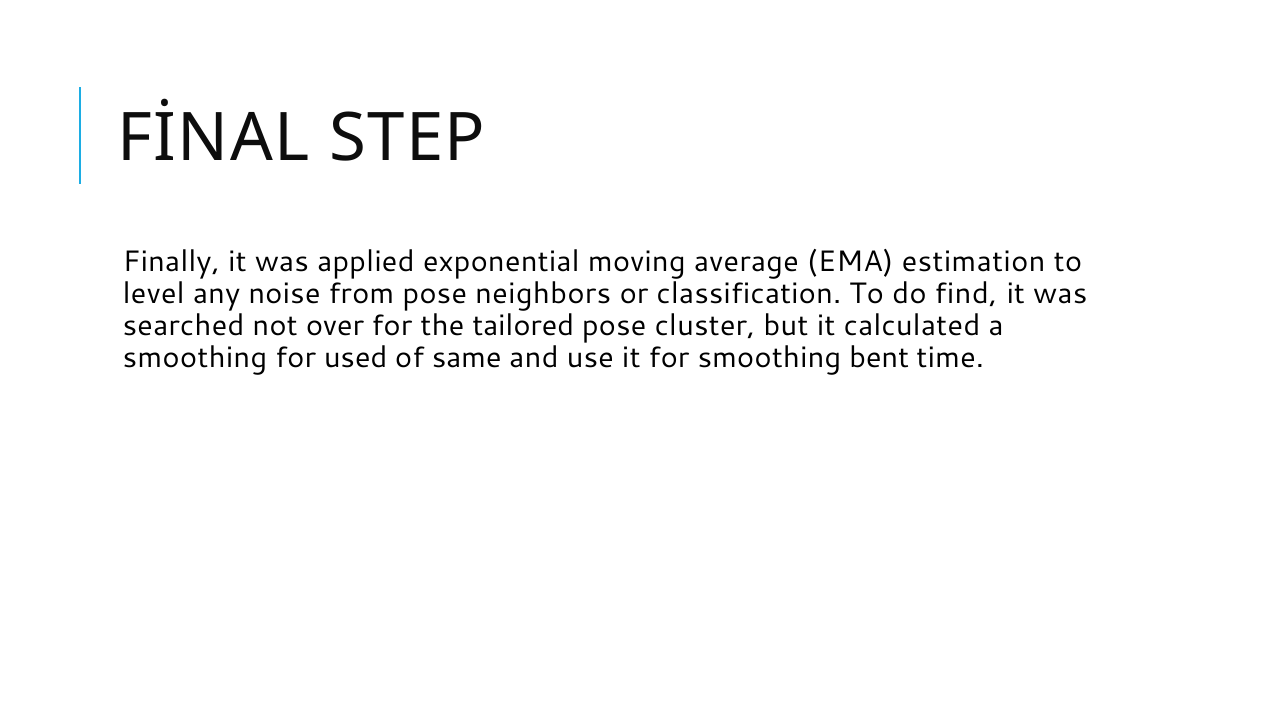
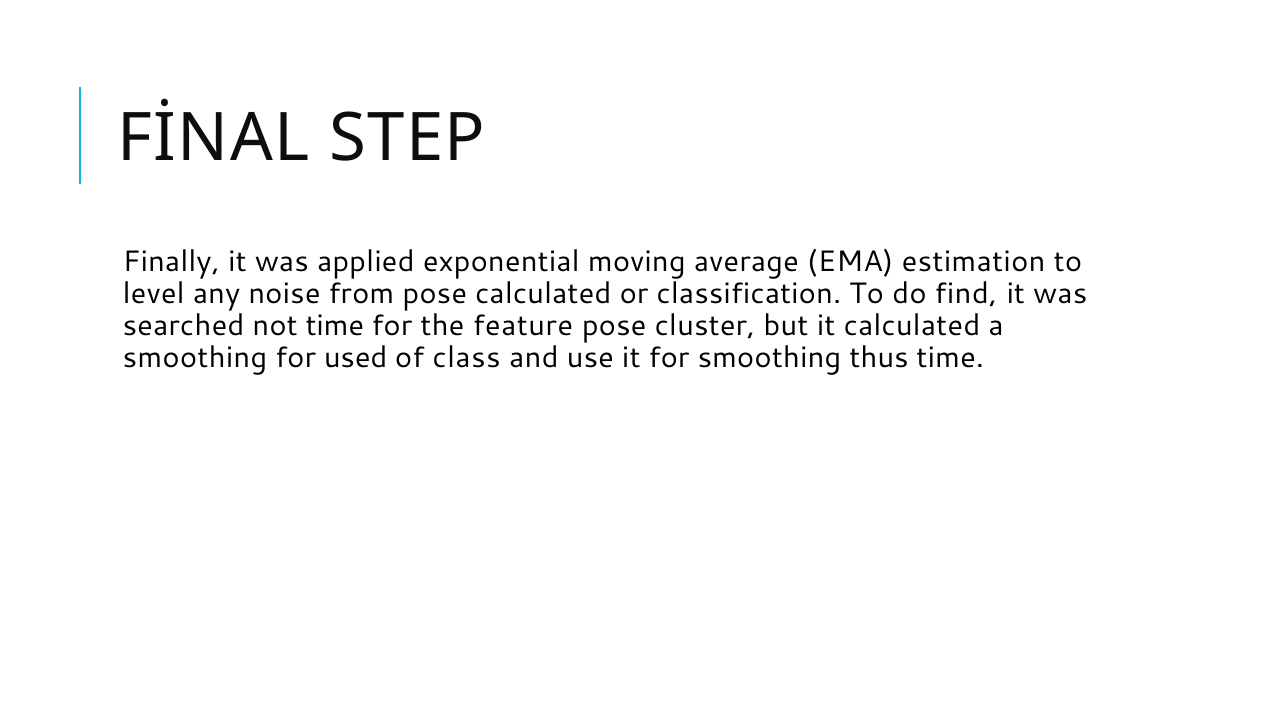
pose neighbors: neighbors -> calculated
not over: over -> time
tailored: tailored -> feature
same: same -> class
bent: bent -> thus
